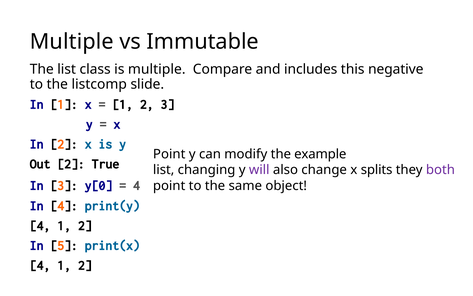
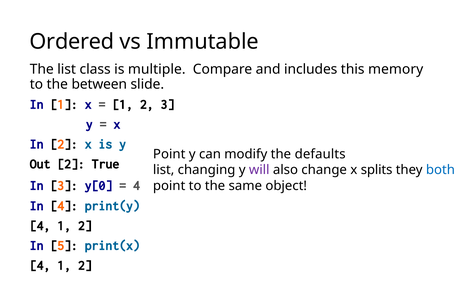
Multiple at (72, 42): Multiple -> Ordered
negative: negative -> memory
listcomp: listcomp -> between
example: example -> defaults
both colour: purple -> blue
